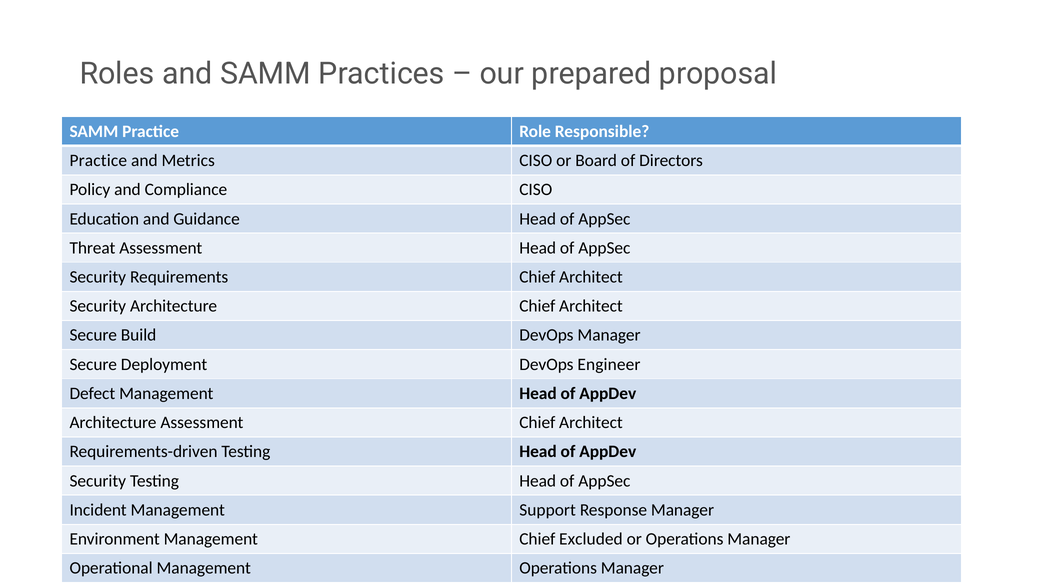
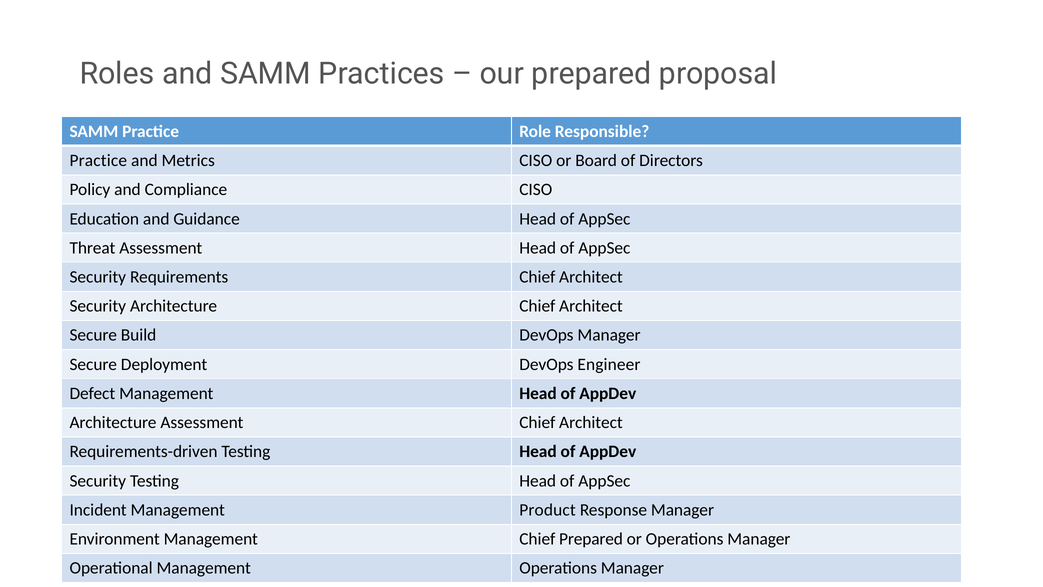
Support: Support -> Product
Chief Excluded: Excluded -> Prepared
